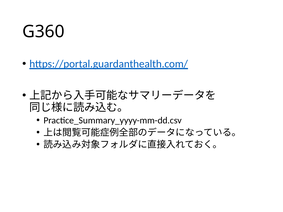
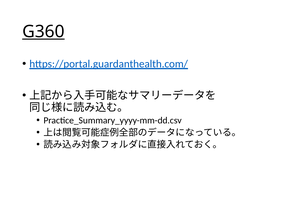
G360 underline: none -> present
